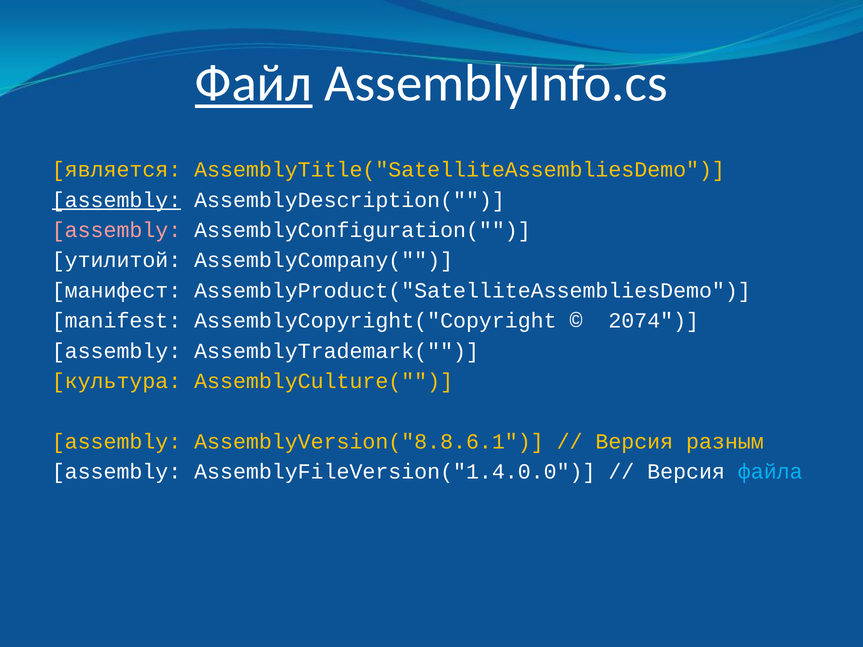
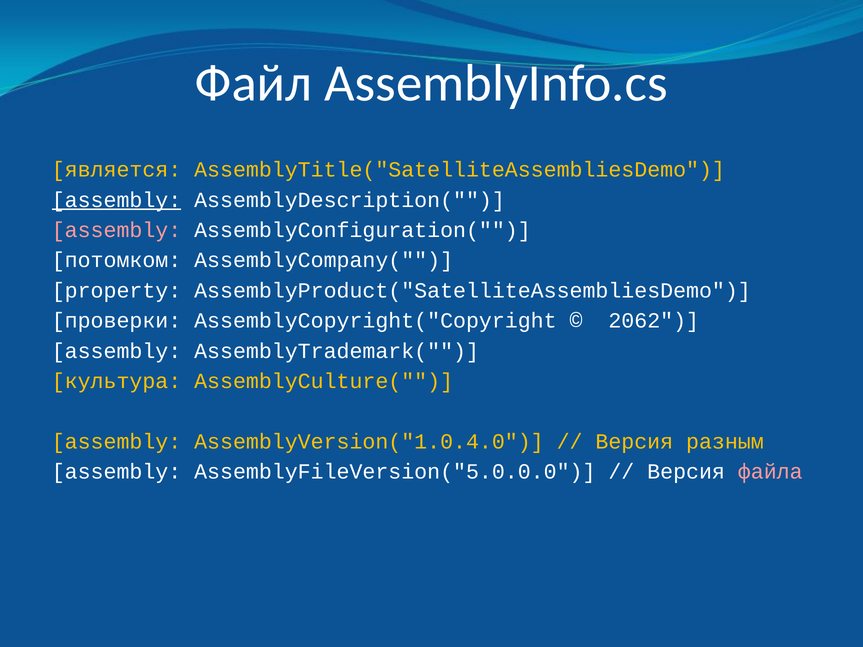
Файл underline: present -> none
утилитой: утилитой -> потомком
манифест: манифест -> property
manifest: manifest -> проверки
2074: 2074 -> 2062
AssemblyVersion("8.8.6.1: AssemblyVersion("8.8.6.1 -> AssemblyVersion("1.0.4.0
AssemblyFileVersion("1.4.0.0: AssemblyFileVersion("1.4.0.0 -> AssemblyFileVersion("5.0.0.0
файла colour: light blue -> pink
